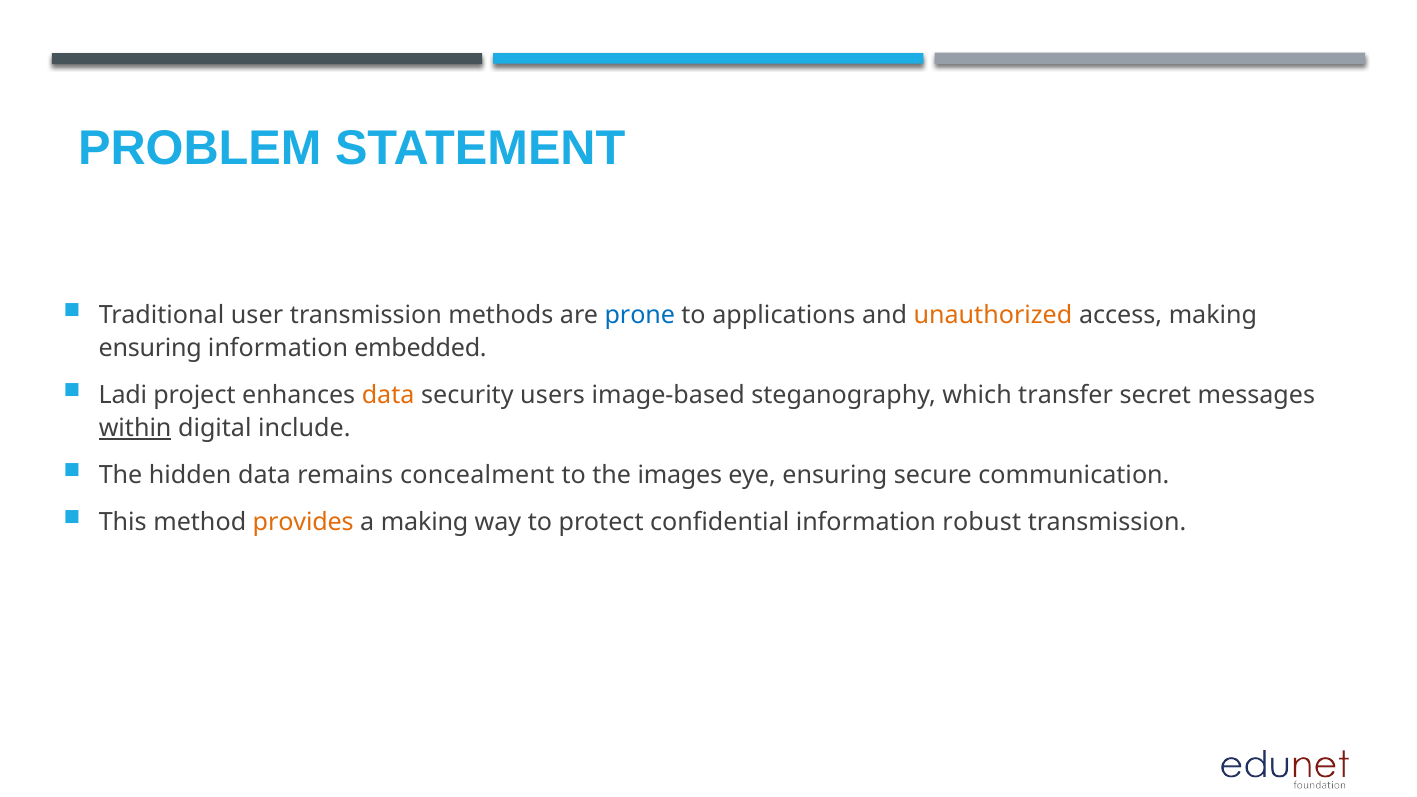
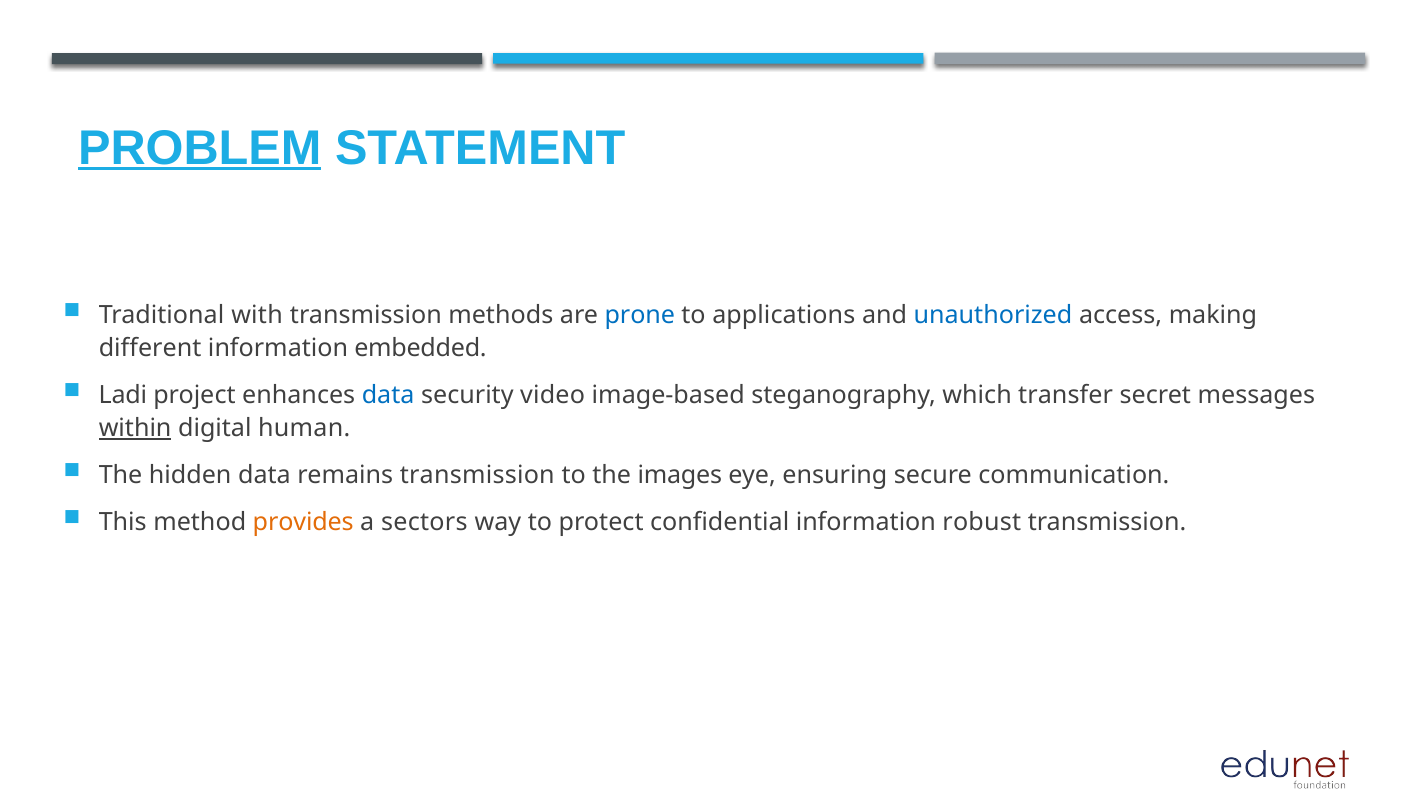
PROBLEM underline: none -> present
user: user -> with
unauthorized colour: orange -> blue
ensuring at (150, 348): ensuring -> different
data at (388, 395) colour: orange -> blue
users: users -> video
include: include -> human
remains concealment: concealment -> transmission
a making: making -> sectors
